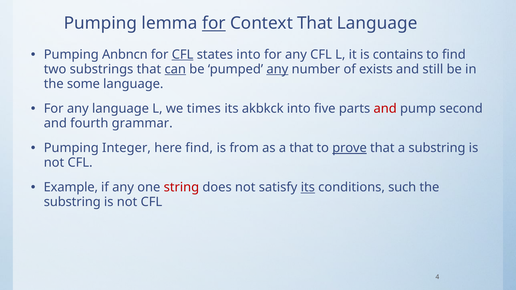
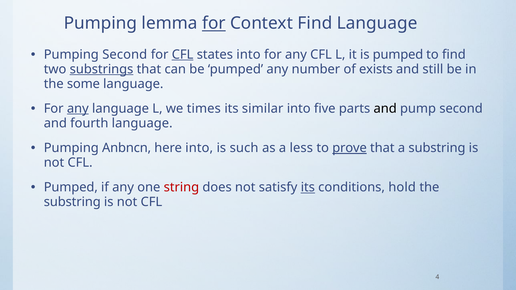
Context That: That -> Find
Pumping Anbncn: Anbncn -> Second
is contains: contains -> pumped
substrings underline: none -> present
can underline: present -> none
any at (277, 69) underline: present -> none
any at (78, 109) underline: none -> present
akbkck: akbkck -> similar
and at (385, 109) colour: red -> black
fourth grammar: grammar -> language
Integer: Integer -> Anbncn
here find: find -> into
from: from -> such
a that: that -> less
Example at (71, 188): Example -> Pumped
such: such -> hold
